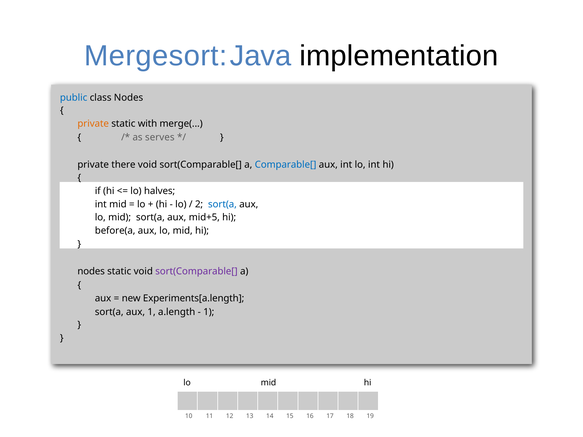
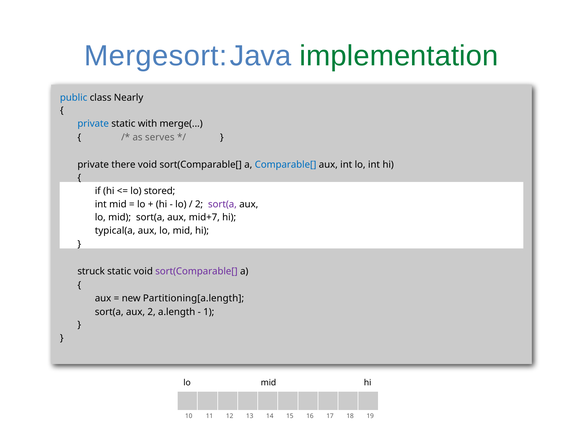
implementation colour: black -> green
class Nodes: Nodes -> Nearly
private at (93, 124) colour: orange -> blue
halves: halves -> stored
sort(a at (222, 204) colour: blue -> purple
mid+5: mid+5 -> mid+7
before(a: before(a -> typical(a
nodes at (91, 272): nodes -> struck
Experiments[a.length: Experiments[a.length -> Partitioning[a.length
aux 1: 1 -> 2
